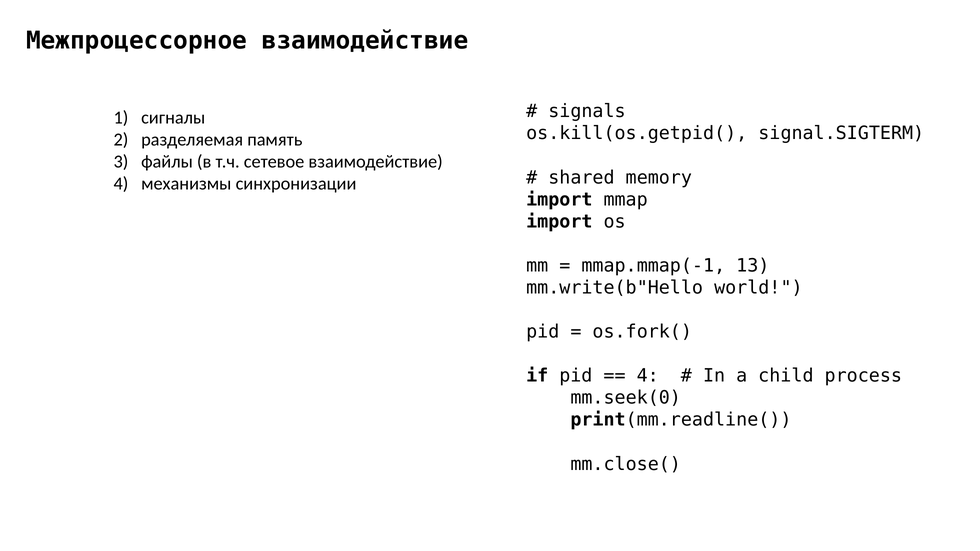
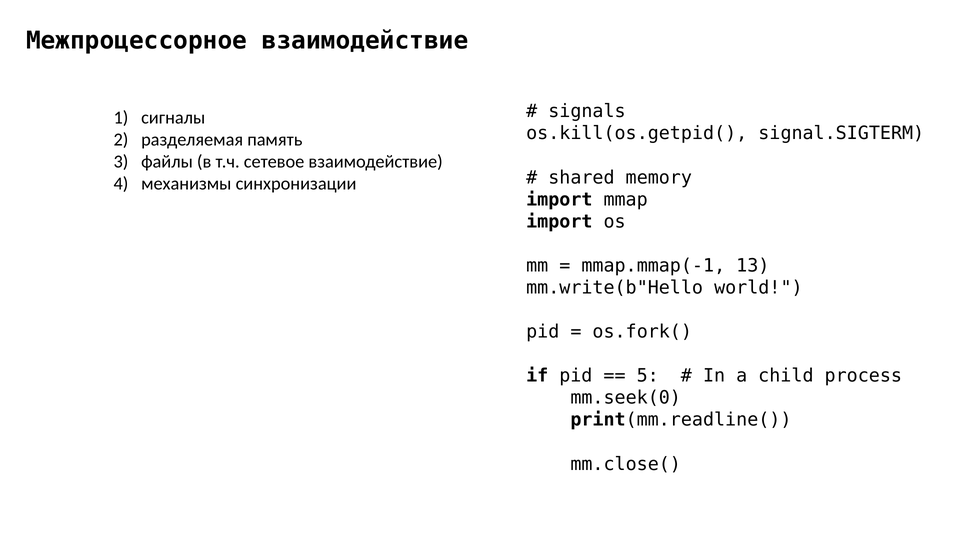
4 at (648, 376): 4 -> 5
